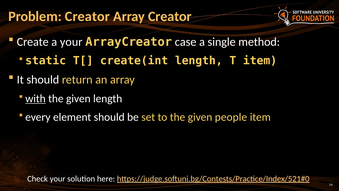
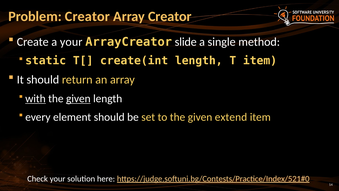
case: case -> slide
given at (78, 98) underline: none -> present
people: people -> extend
